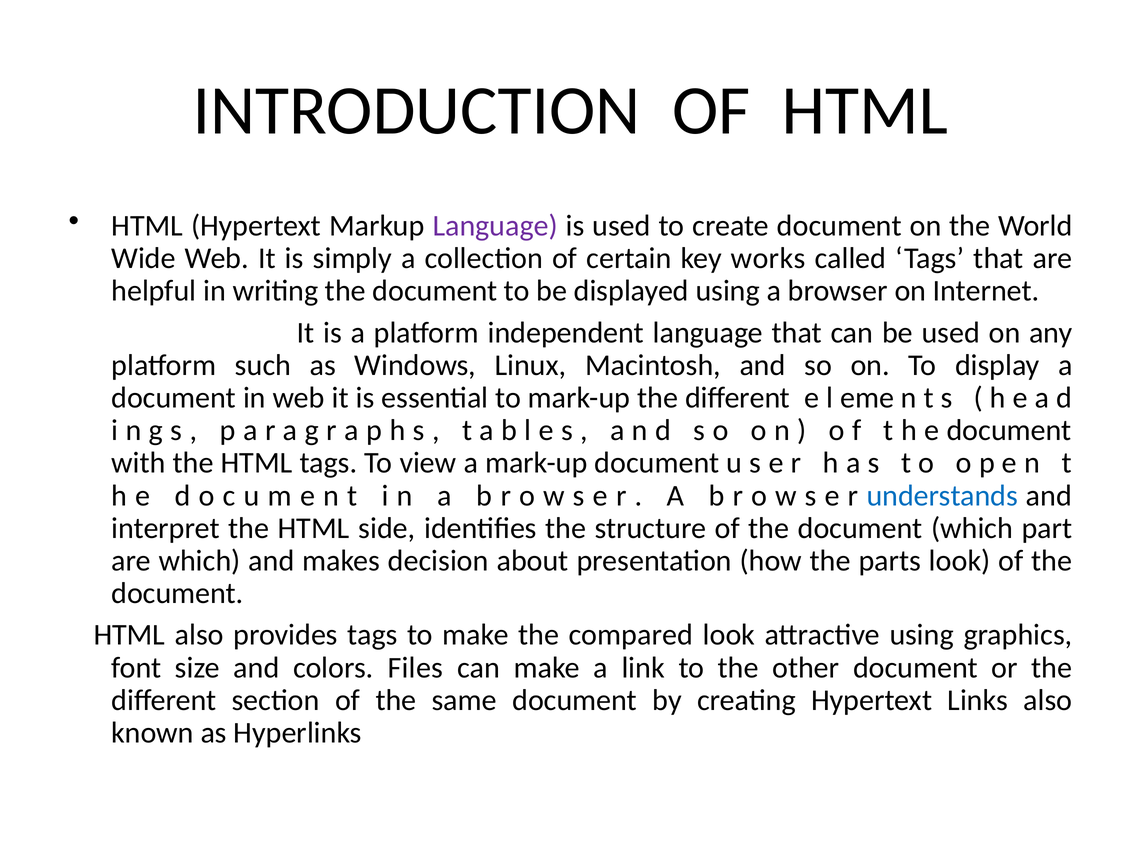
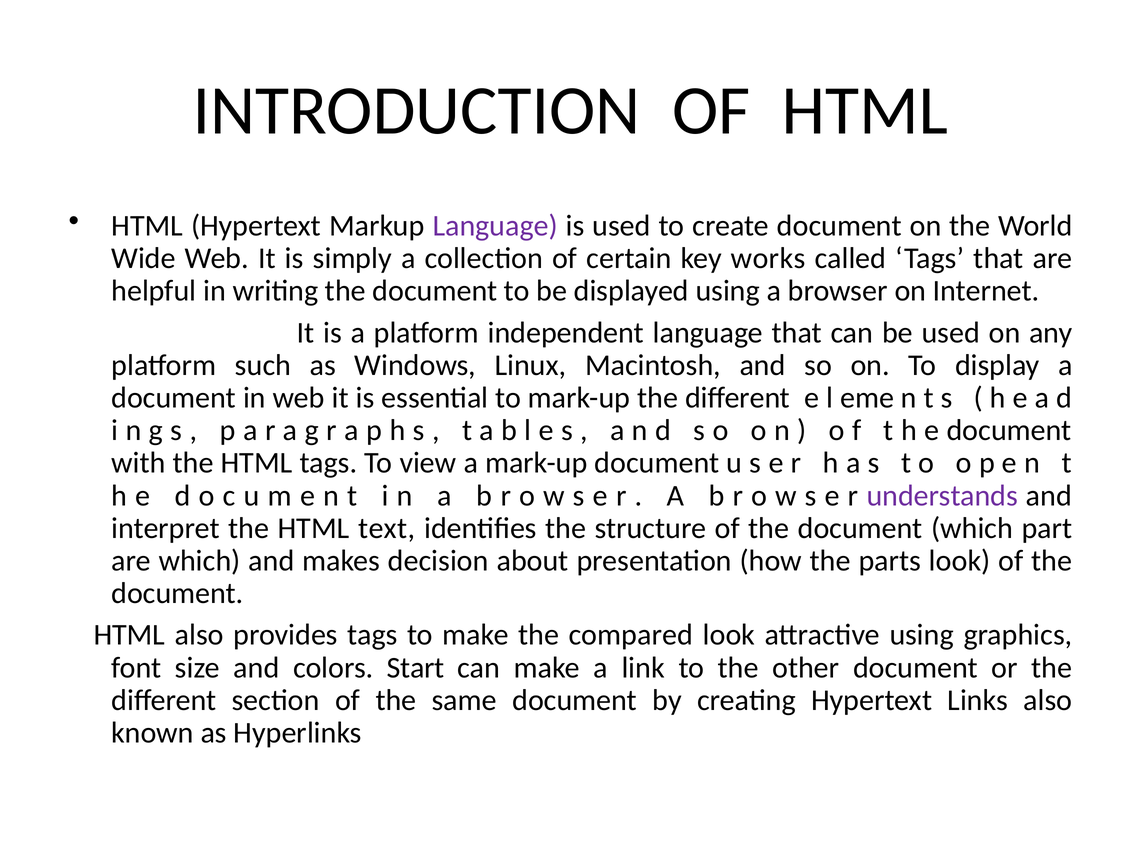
understands colour: blue -> purple
side: side -> text
Files: Files -> Start
